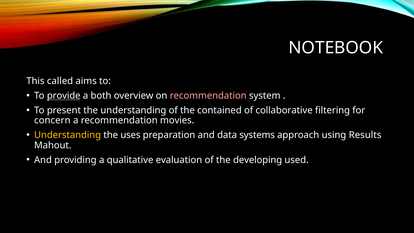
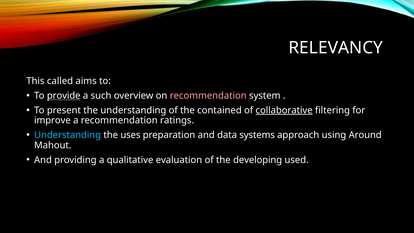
NOTEBOOK: NOTEBOOK -> RELEVANCY
both: both -> such
collaborative underline: none -> present
concern: concern -> improve
movies: movies -> ratings
Understanding at (68, 135) colour: yellow -> light blue
Results: Results -> Around
